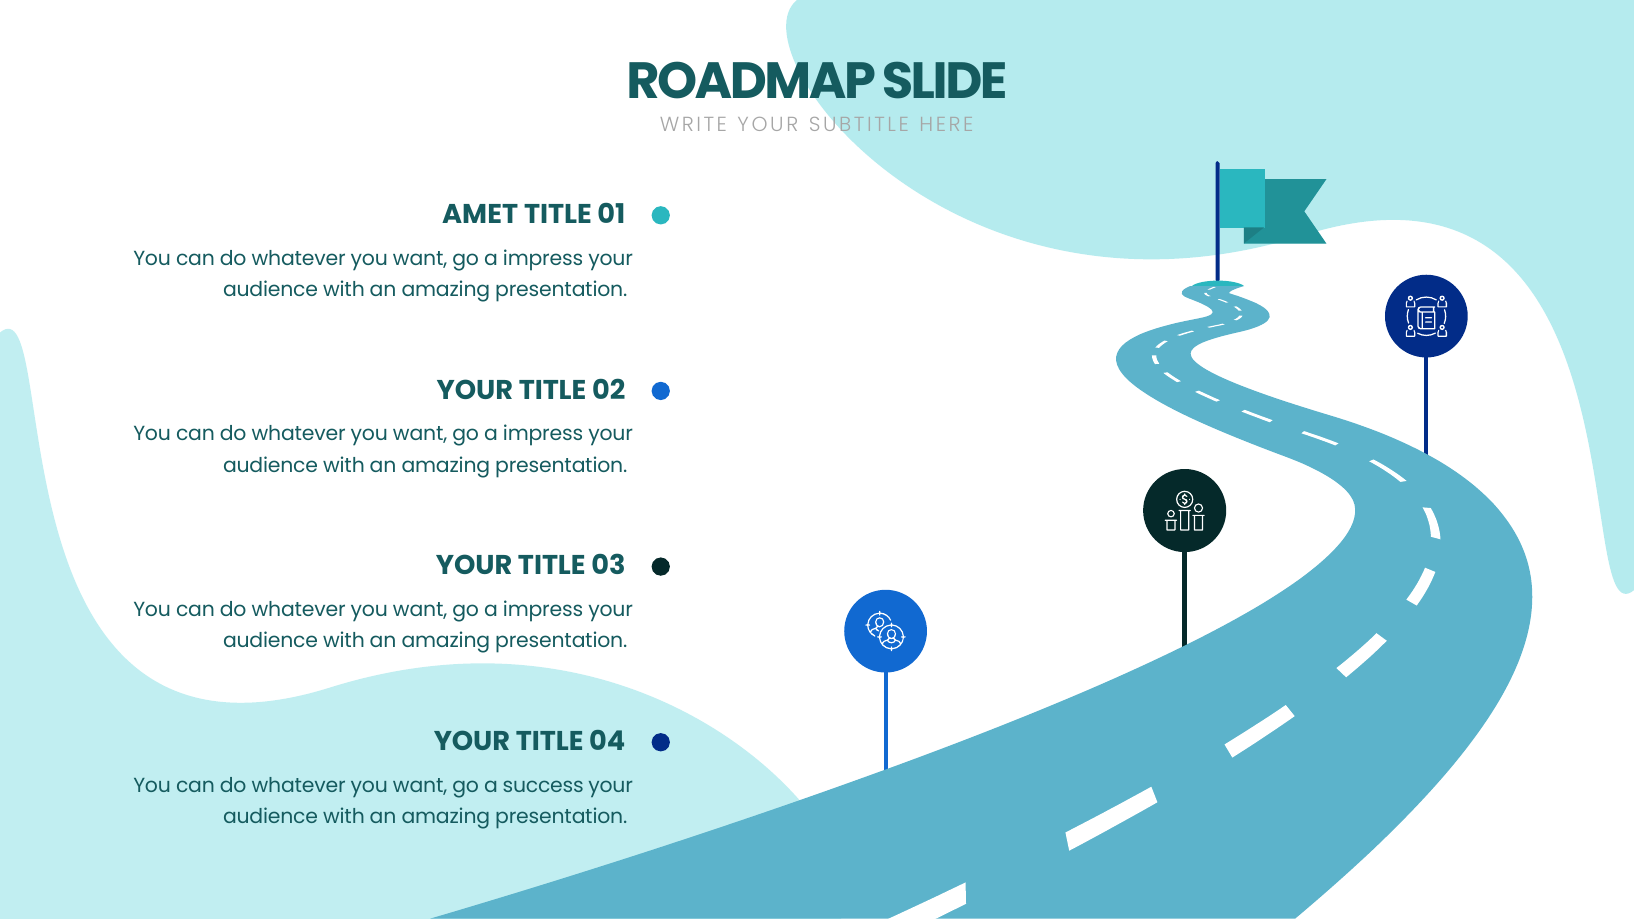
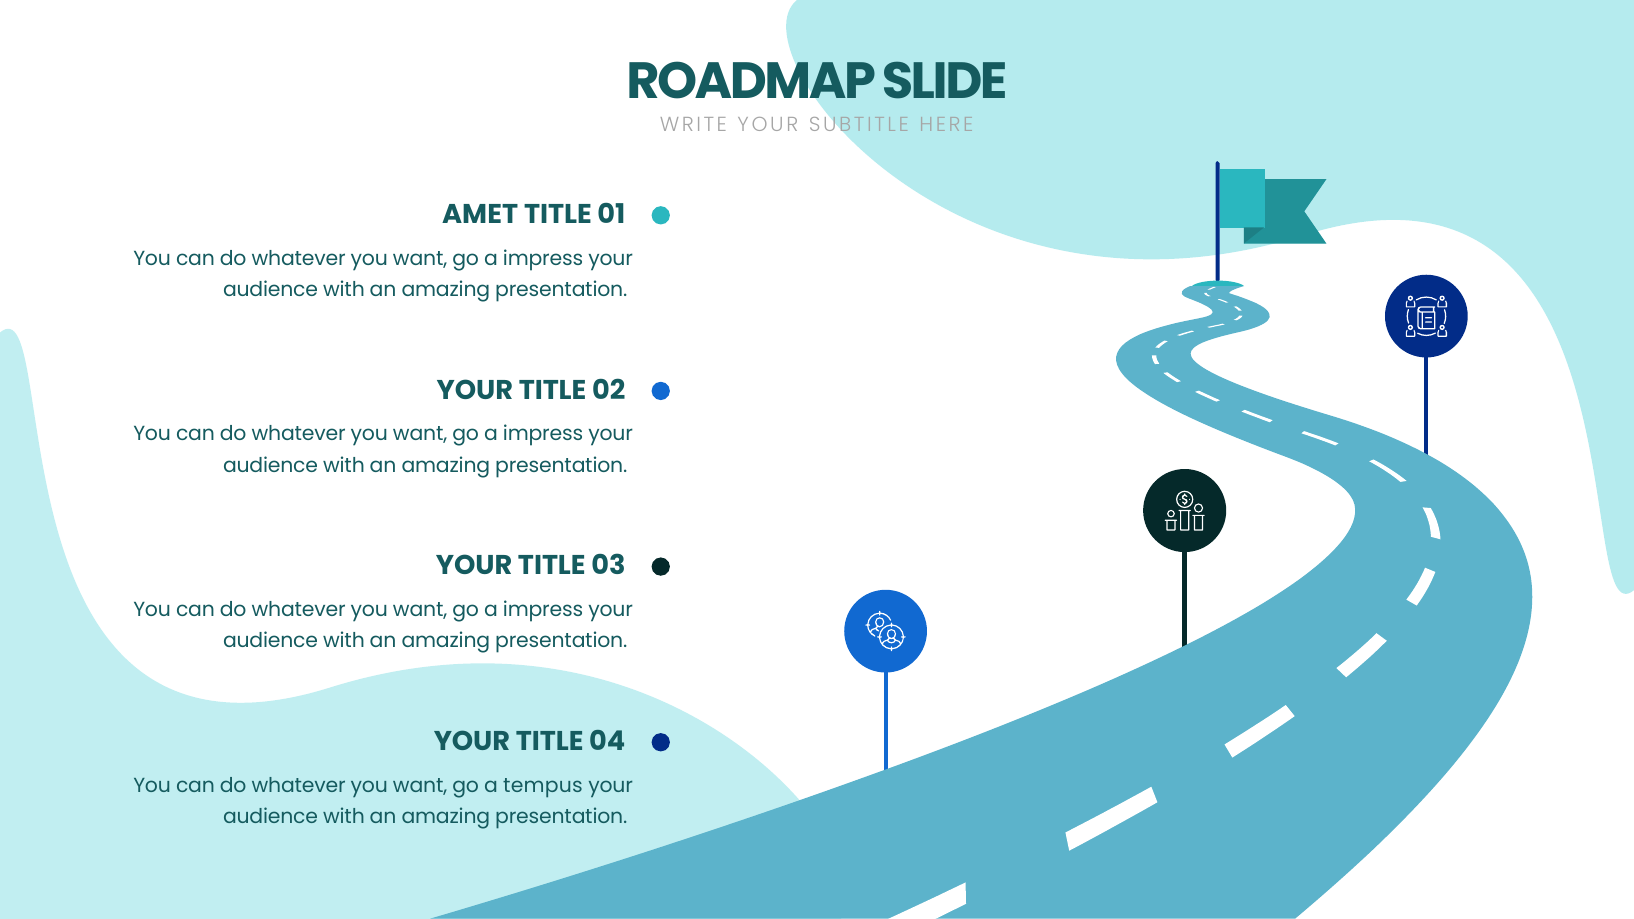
success: success -> tempus
